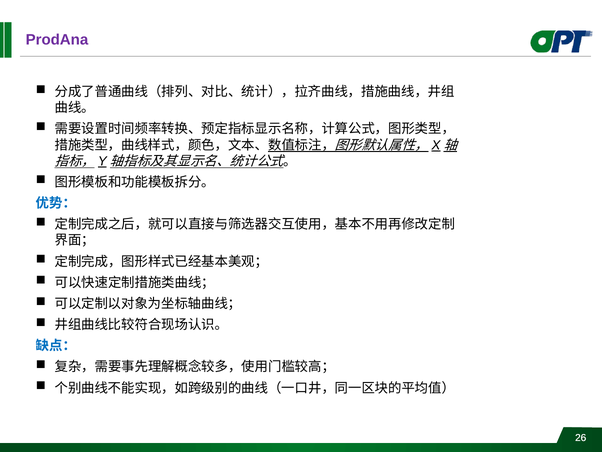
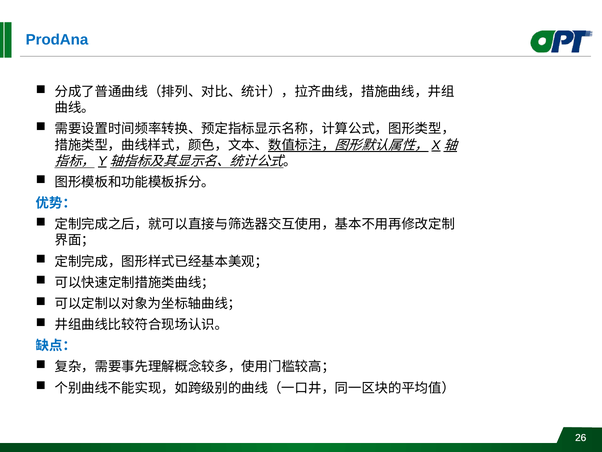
ProdAna colour: purple -> blue
